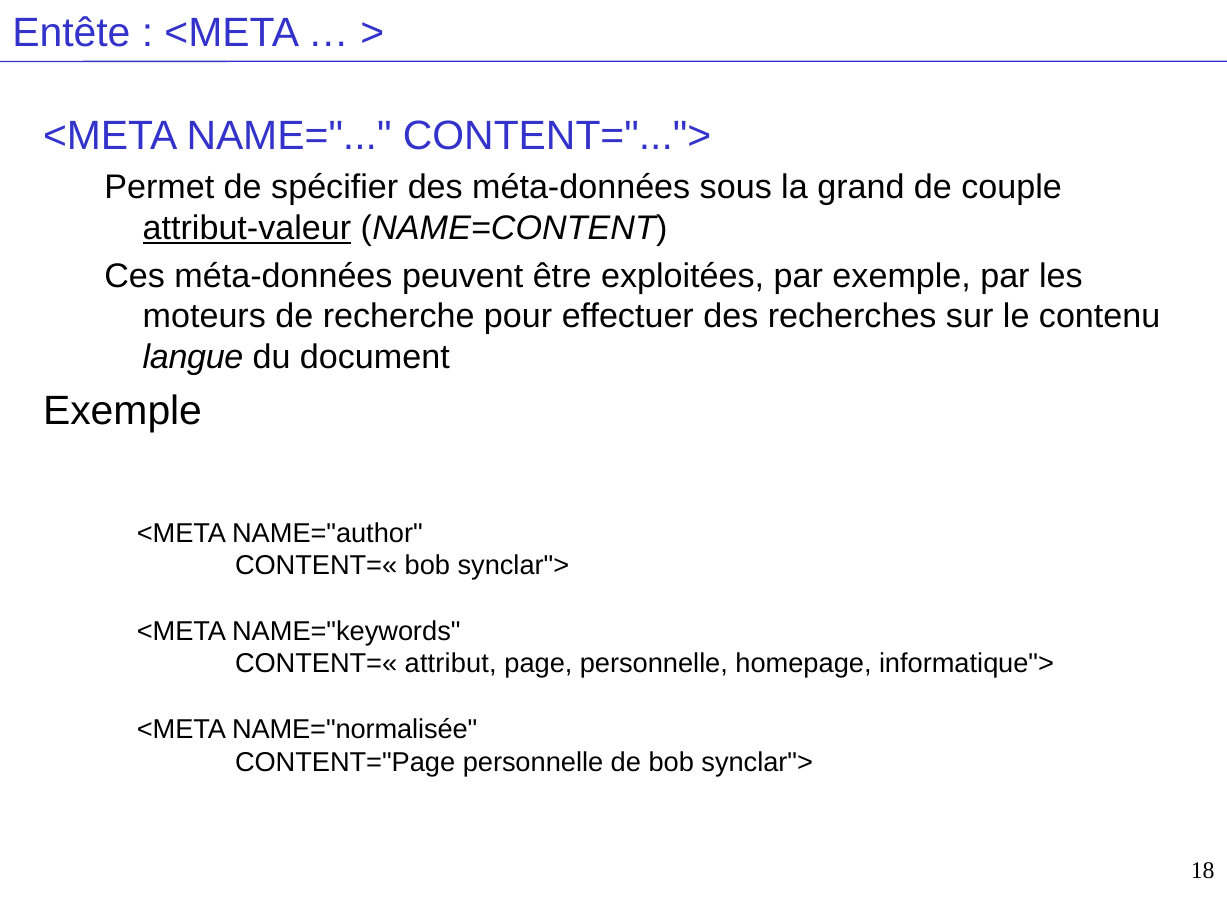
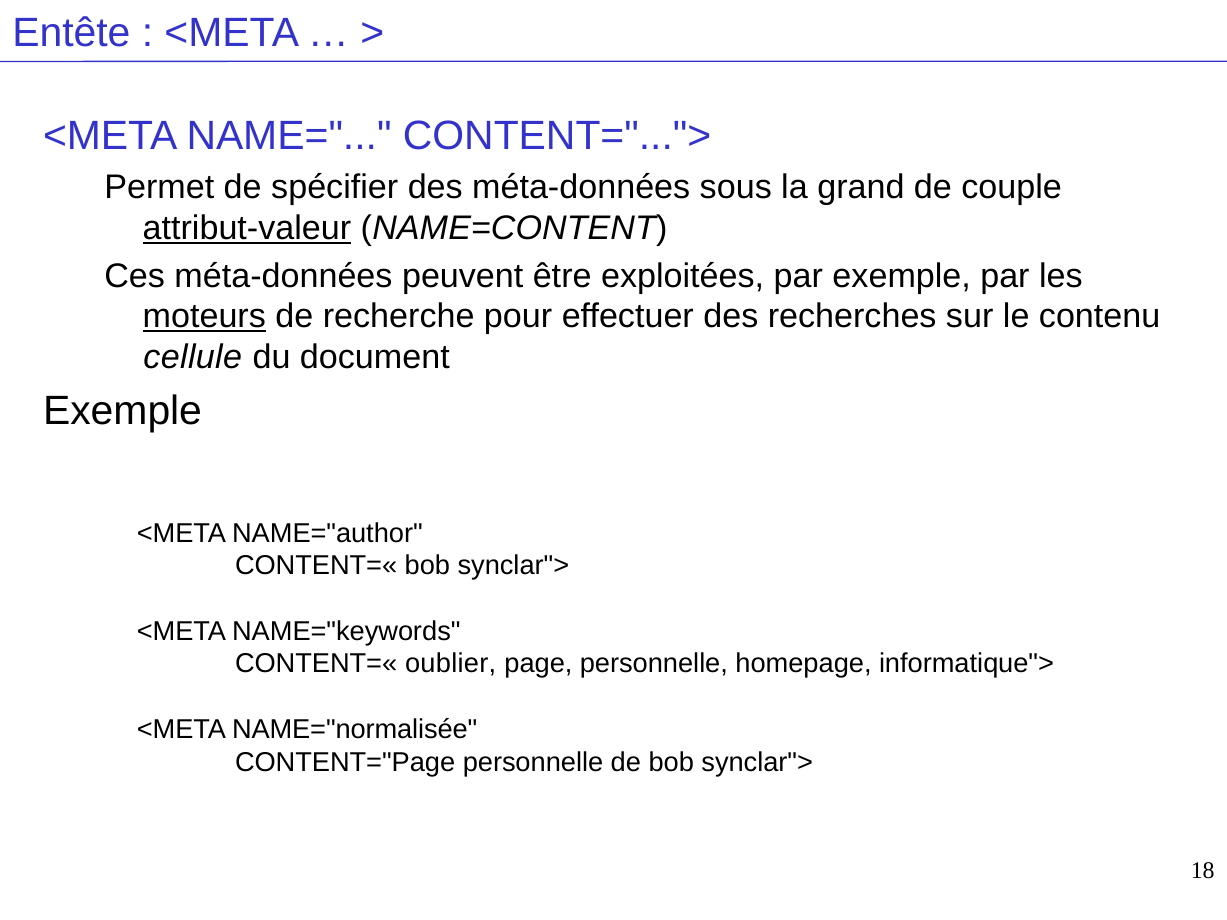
moteurs underline: none -> present
langue: langue -> cellule
attribut: attribut -> oublier
